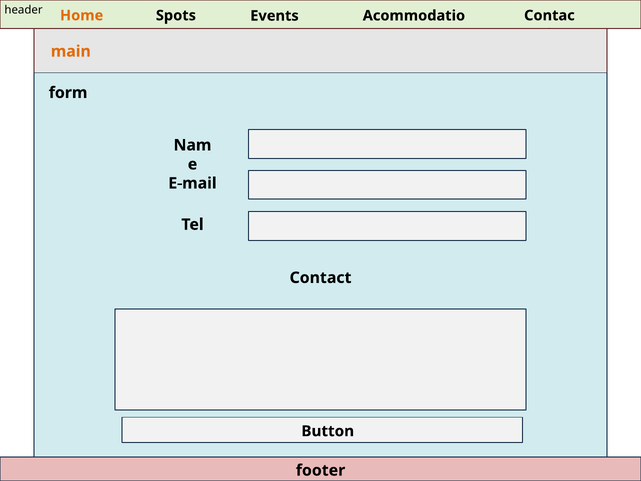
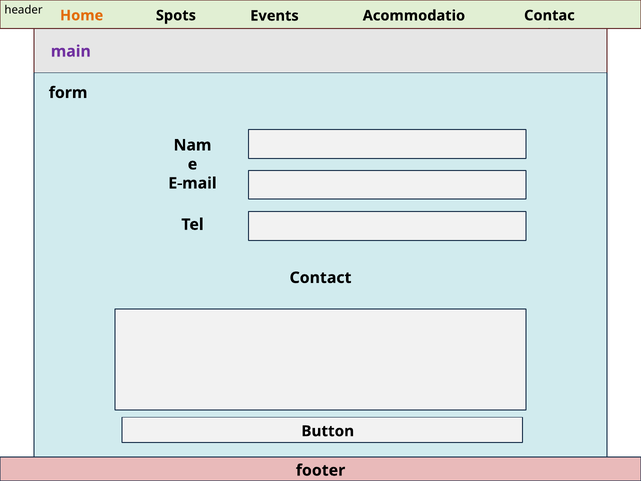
main colour: orange -> purple
